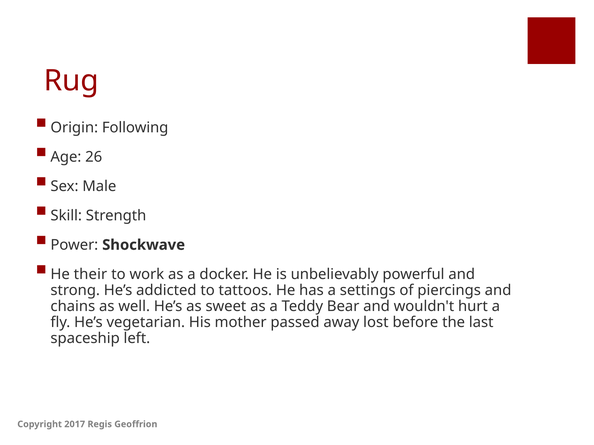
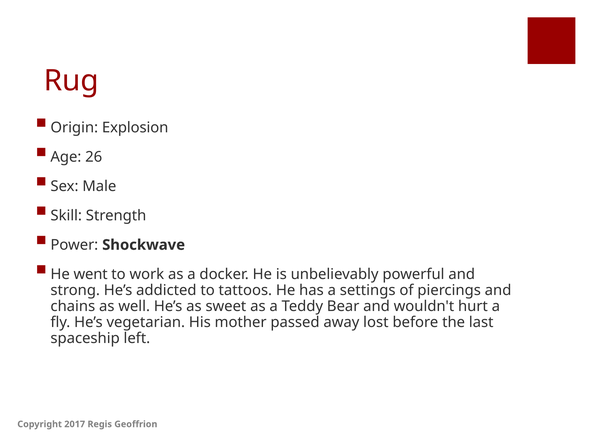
Following: Following -> Explosion
their: their -> went
